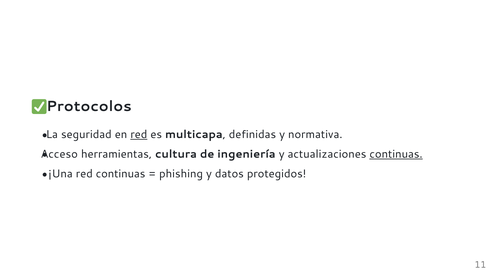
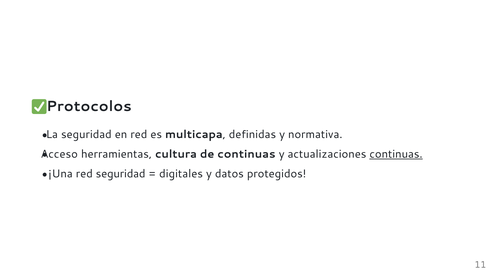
red at (139, 134) underline: present -> none
de ingeniería: ingeniería -> continuas
red continuas: continuas -> seguridad
phishing: phishing -> digitales
